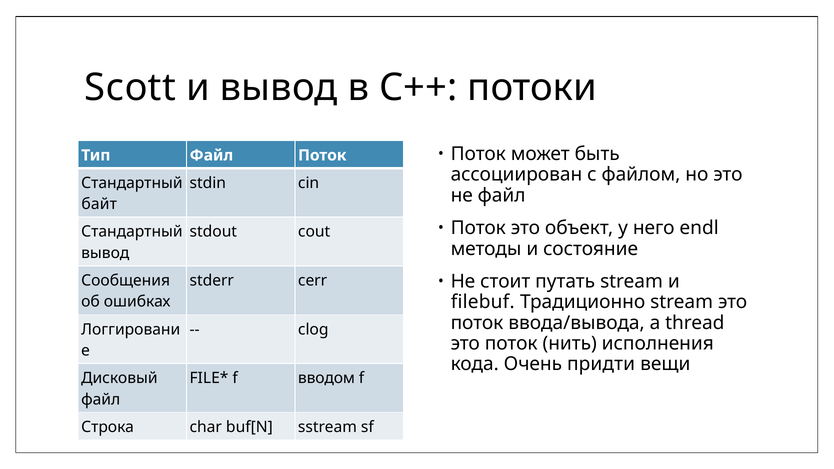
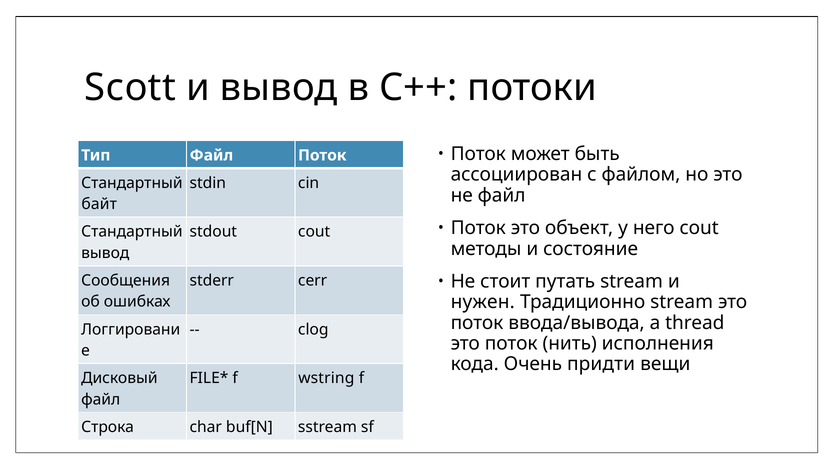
него endl: endl -> cout
filebuf: filebuf -> нужен
вводом: вводом -> wstring
